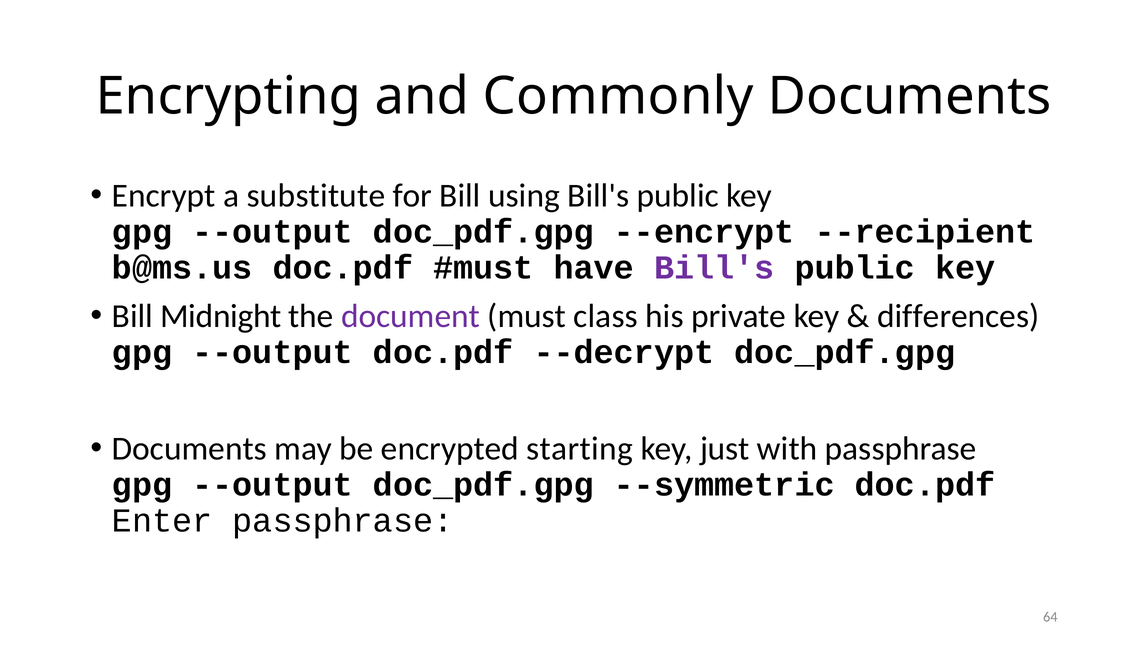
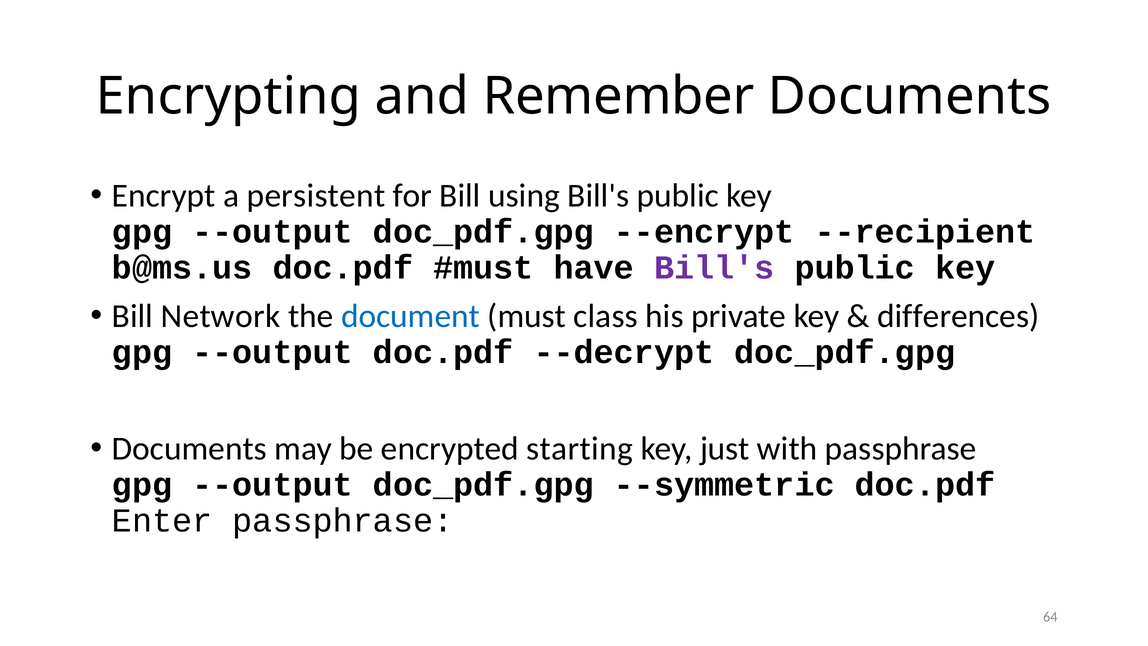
Commonly: Commonly -> Remember
substitute: substitute -> persistent
Midnight: Midnight -> Network
document colour: purple -> blue
